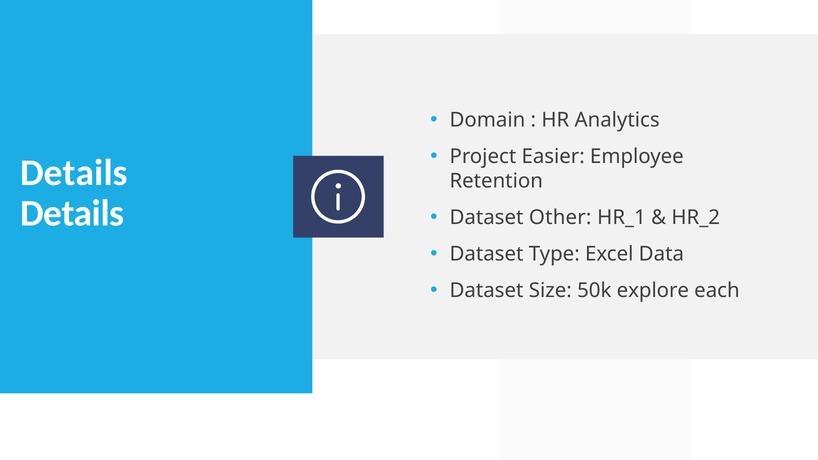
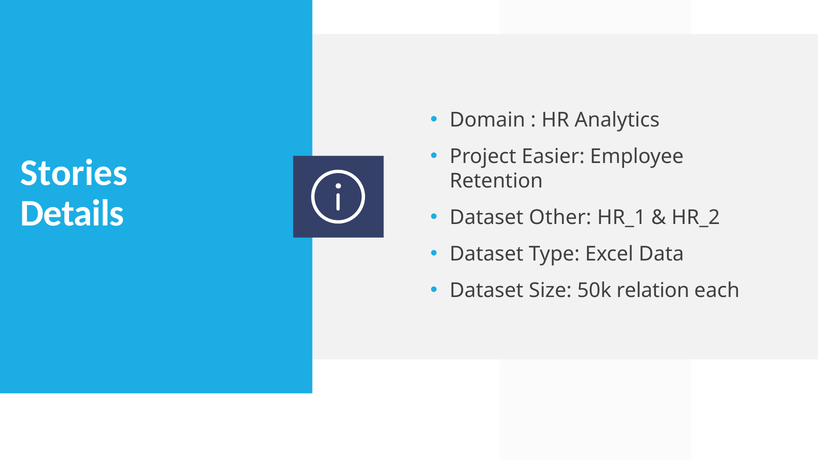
Details at (74, 173): Details -> Stories
explore: explore -> relation
